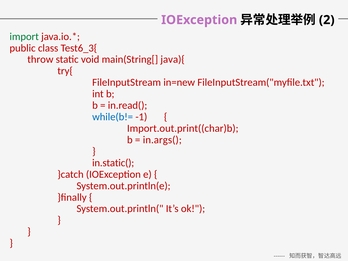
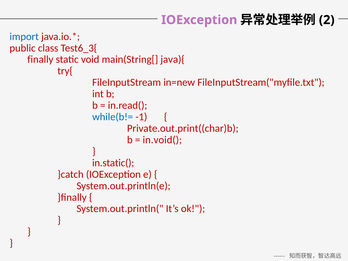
import colour: green -> blue
throw: throw -> finally
Import.out.print((char)b: Import.out.print((char)b -> Private.out.print((char)b
in.args(: in.args( -> in.void(
